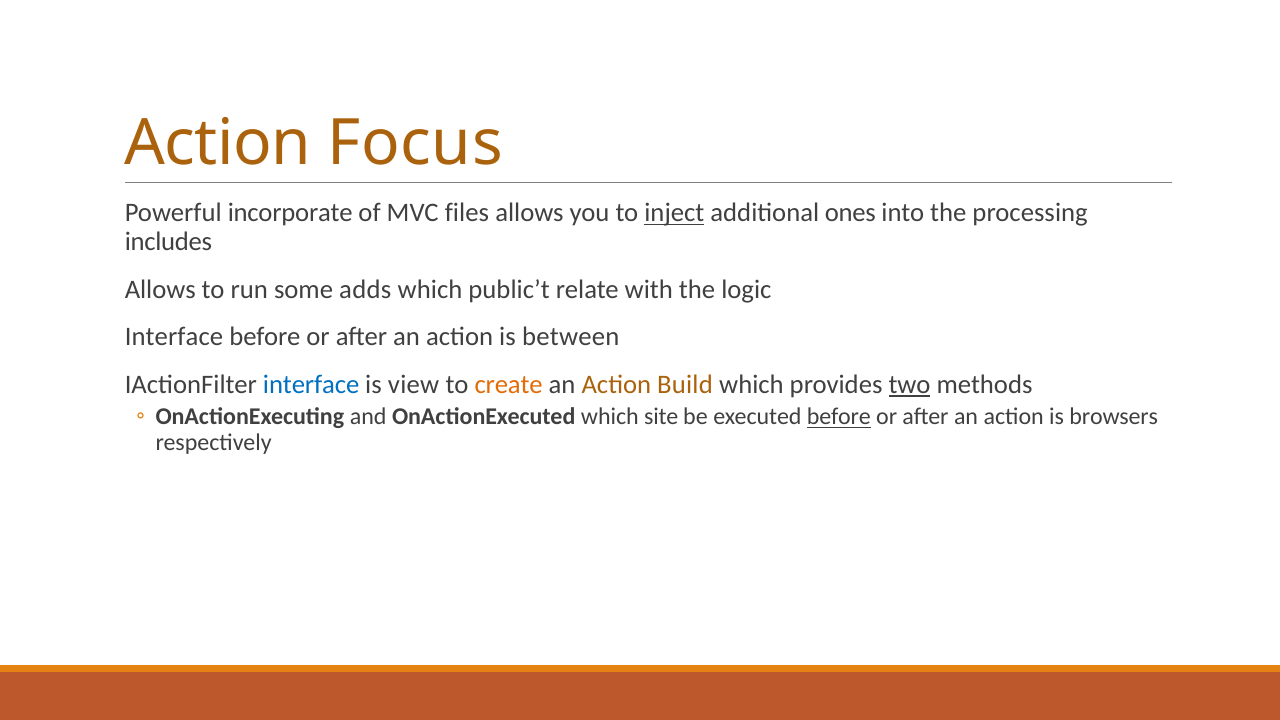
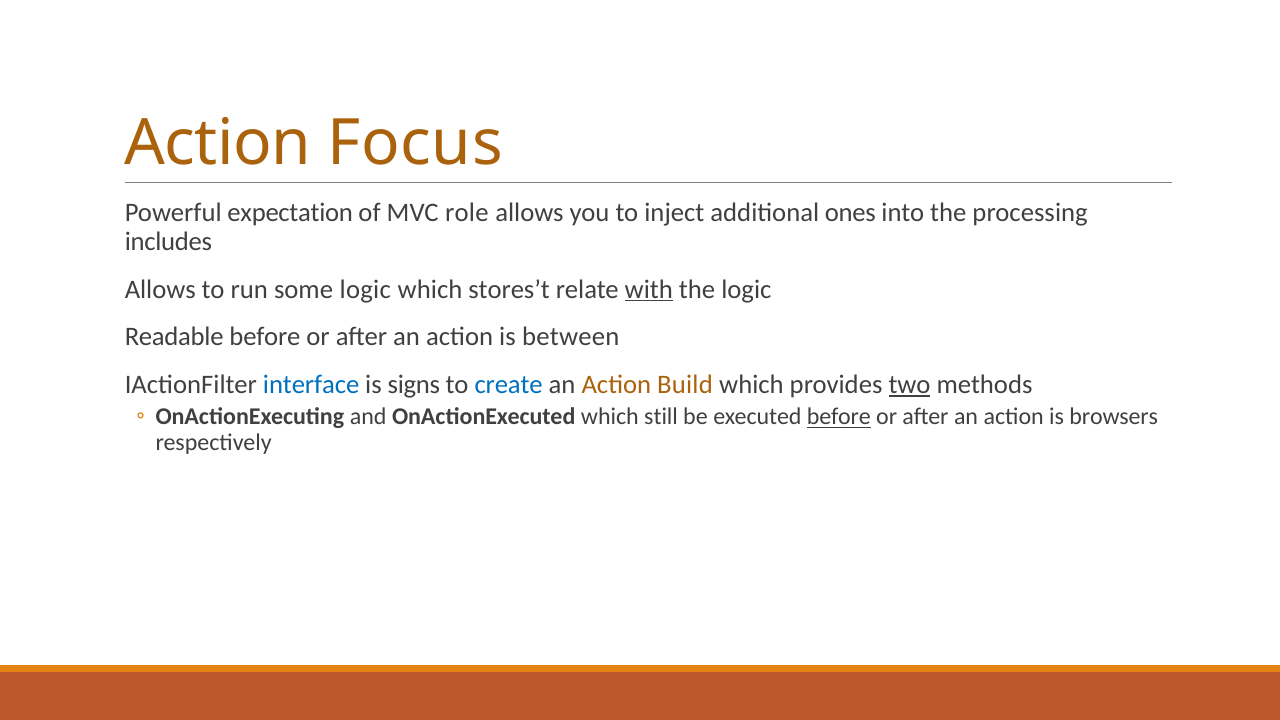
incorporate: incorporate -> expectation
files: files -> role
inject underline: present -> none
some adds: adds -> logic
public’t: public’t -> stores’t
with underline: none -> present
Interface at (174, 337): Interface -> Readable
view: view -> signs
create colour: orange -> blue
site: site -> still
